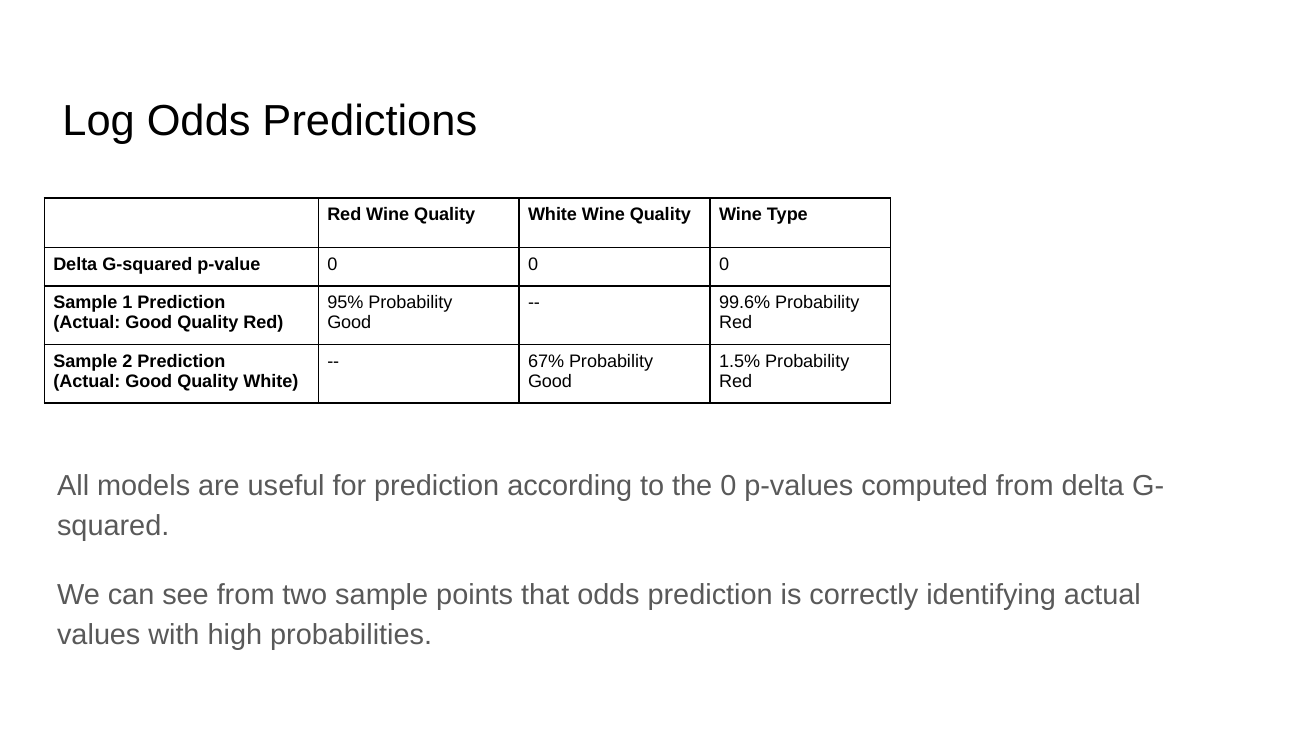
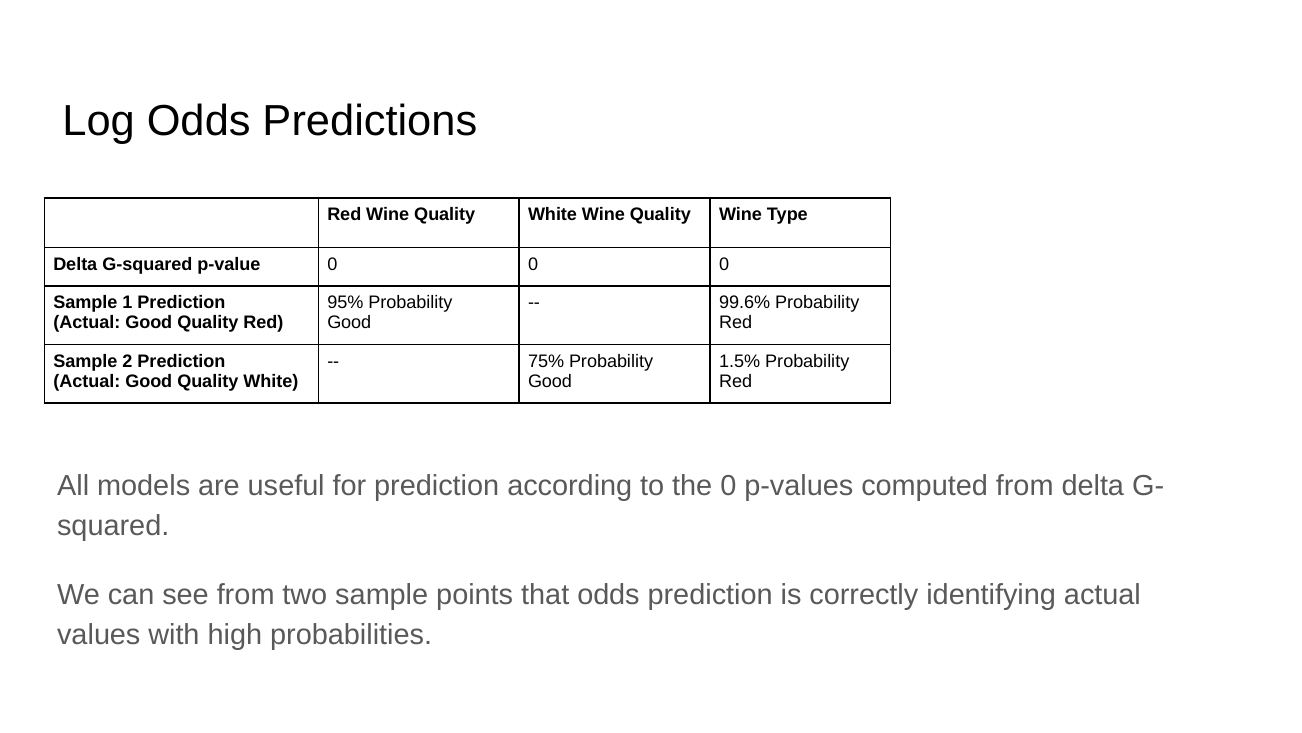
67%: 67% -> 75%
